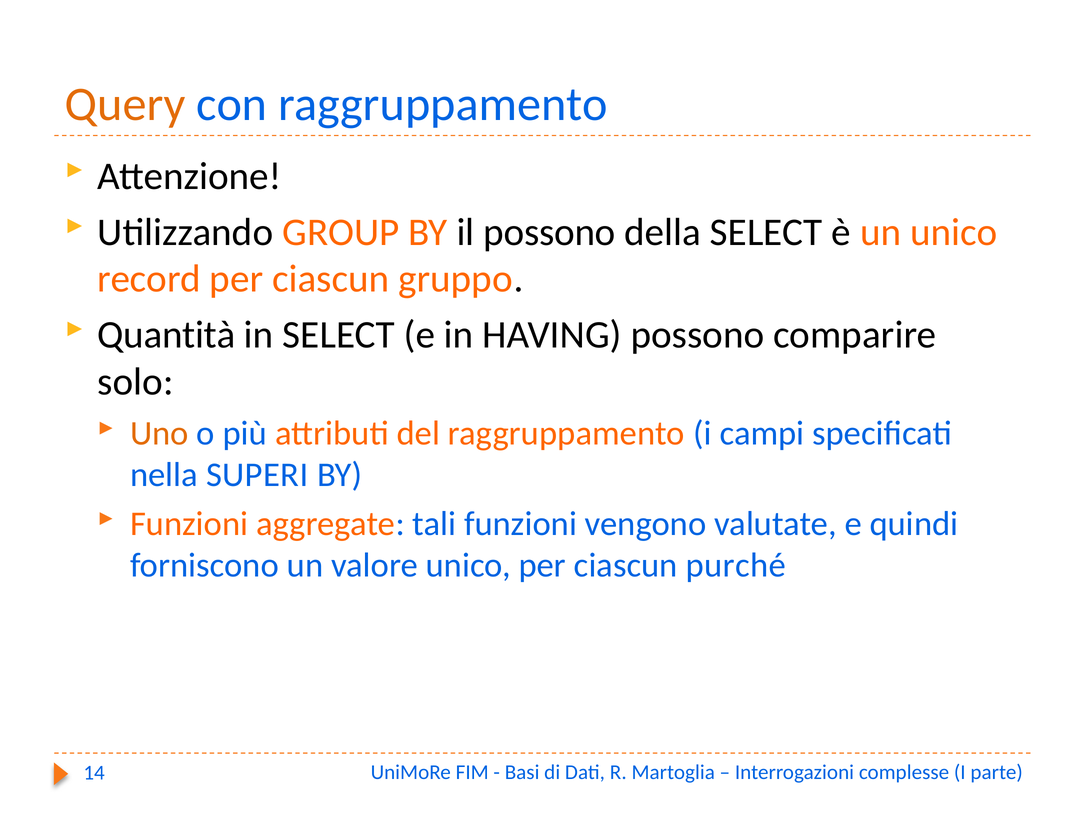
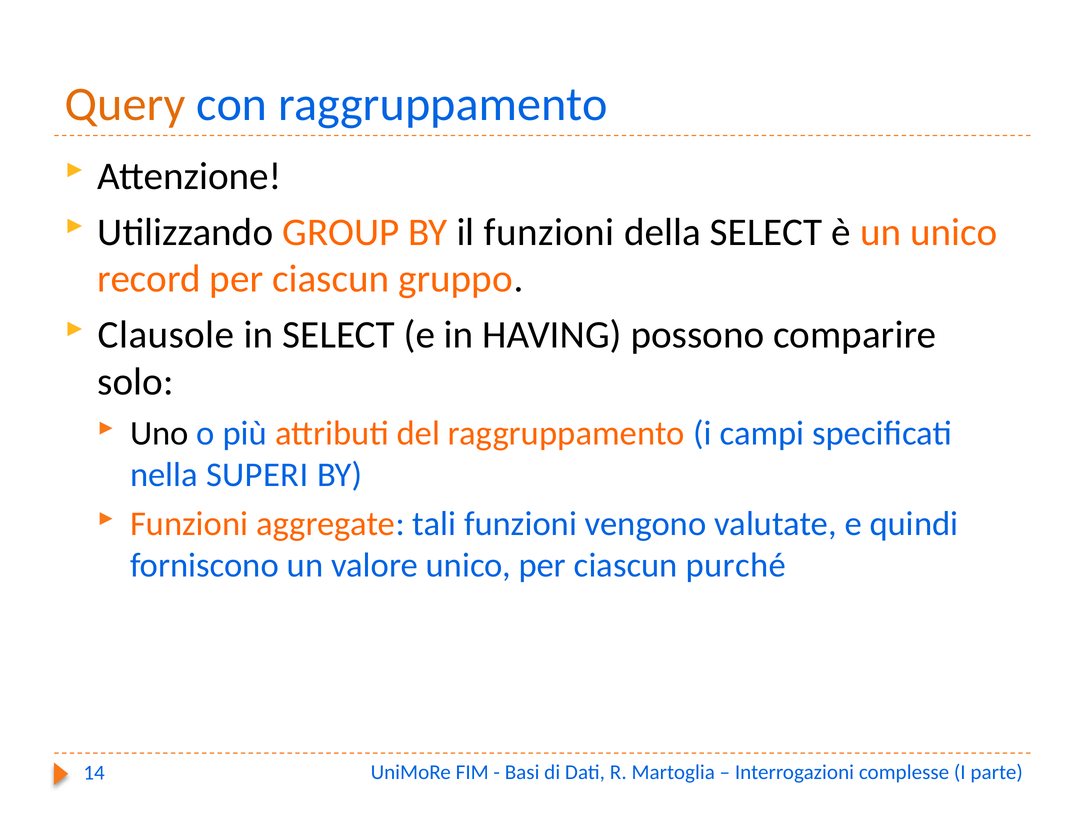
il possono: possono -> funzioni
Quantità: Quantità -> Clausole
Uno colour: orange -> black
